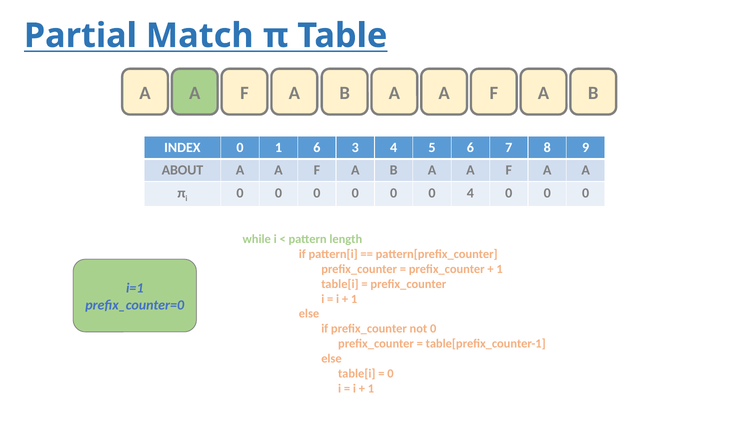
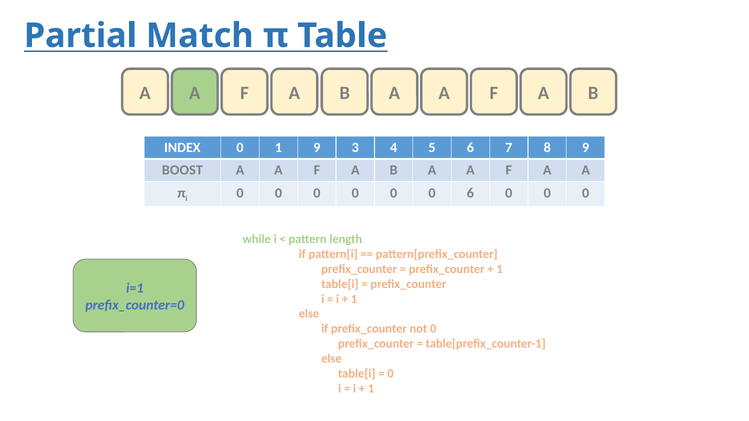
1 6: 6 -> 9
ABOUT: ABOUT -> BOOST
0 4: 4 -> 6
